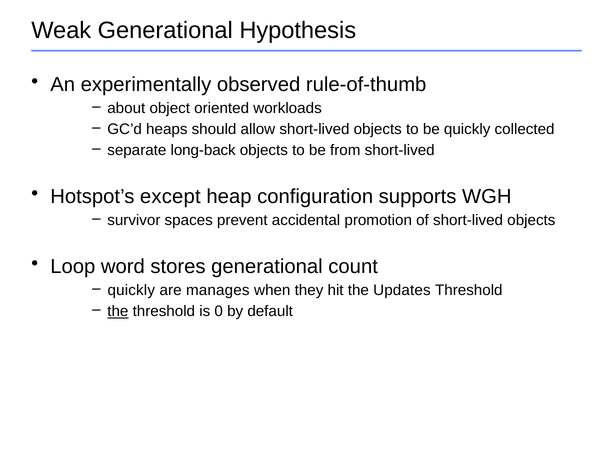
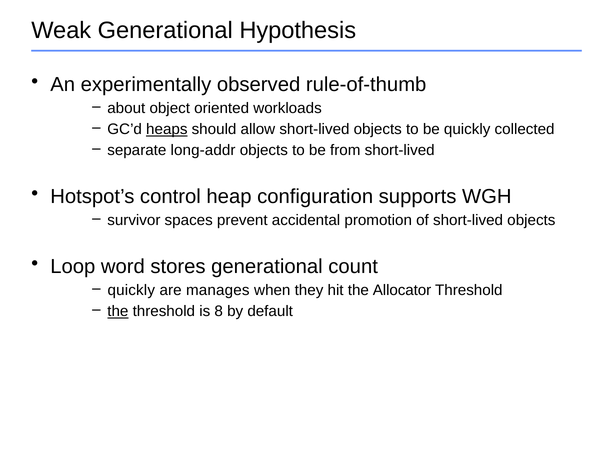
heaps underline: none -> present
long-back: long-back -> long-addr
except: except -> control
Updates: Updates -> Allocator
0: 0 -> 8
